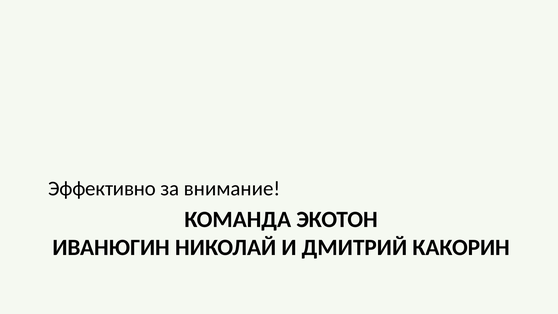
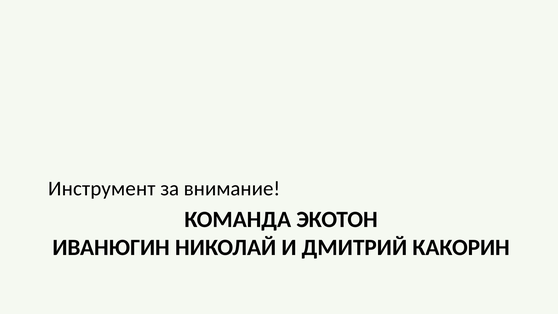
Эффективно: Эффективно -> Инструмент
